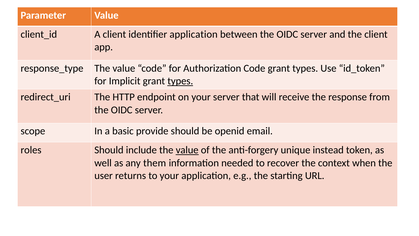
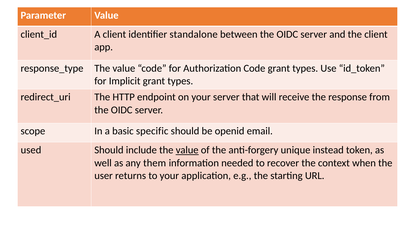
identifier application: application -> standalone
types at (180, 81) underline: present -> none
provide: provide -> specific
roles: roles -> used
